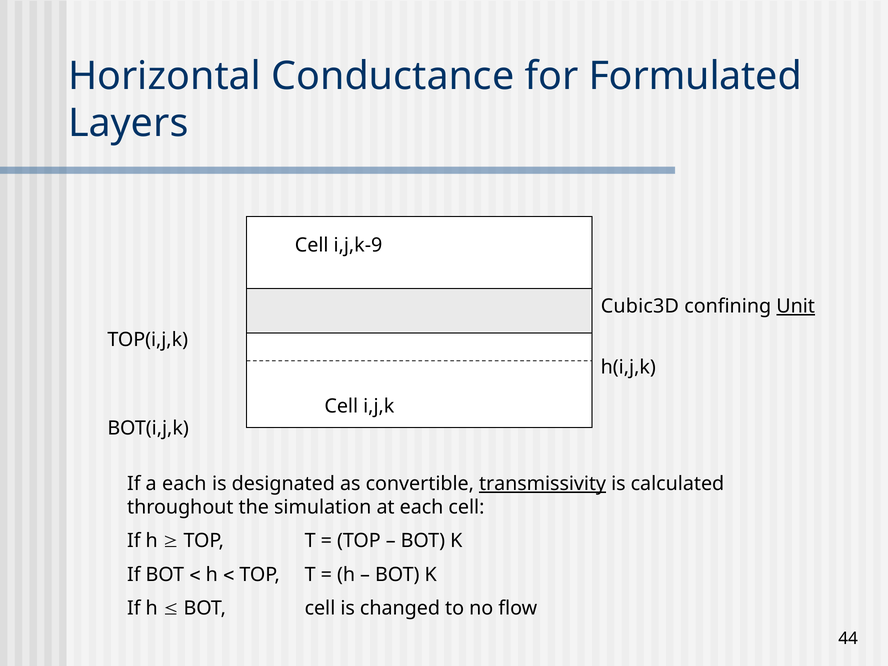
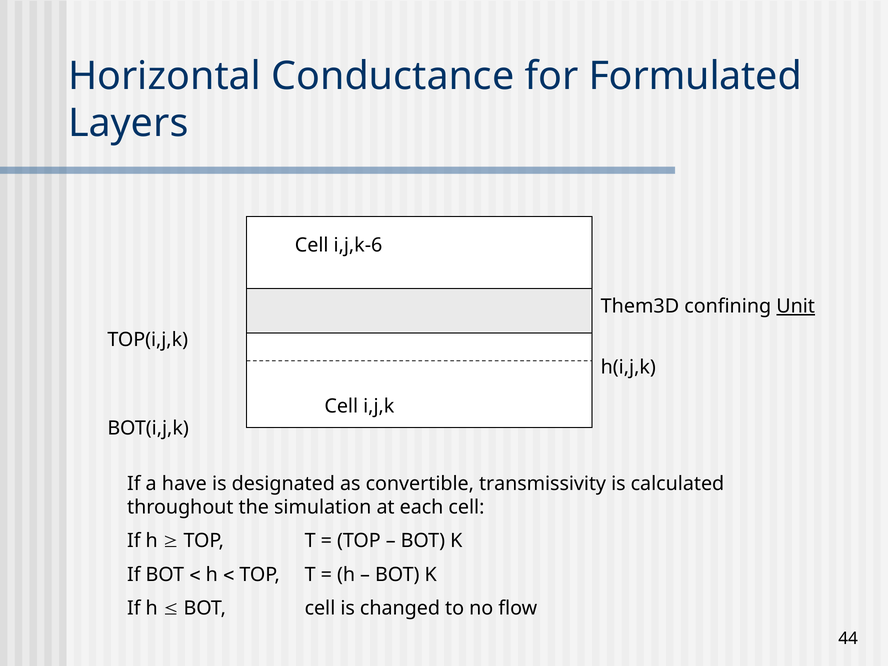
i,j,k-9: i,j,k-9 -> i,j,k-6
Cubic3D: Cubic3D -> Them3D
a each: each -> have
transmissivity underline: present -> none
